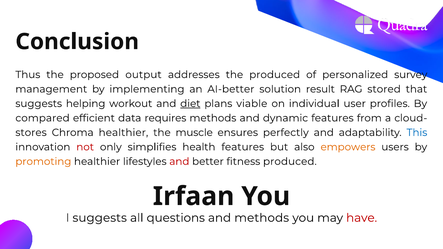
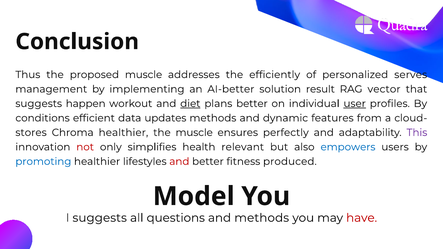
proposed output: output -> muscle
the produced: produced -> efficiently
survey: survey -> serves
stored: stored -> vector
helping: helping -> happen
plans viable: viable -> better
user underline: none -> present
compared: compared -> conditions
requires: requires -> updates
This colour: blue -> purple
health features: features -> relevant
empowers colour: orange -> blue
promoting colour: orange -> blue
Irfaan: Irfaan -> Model
